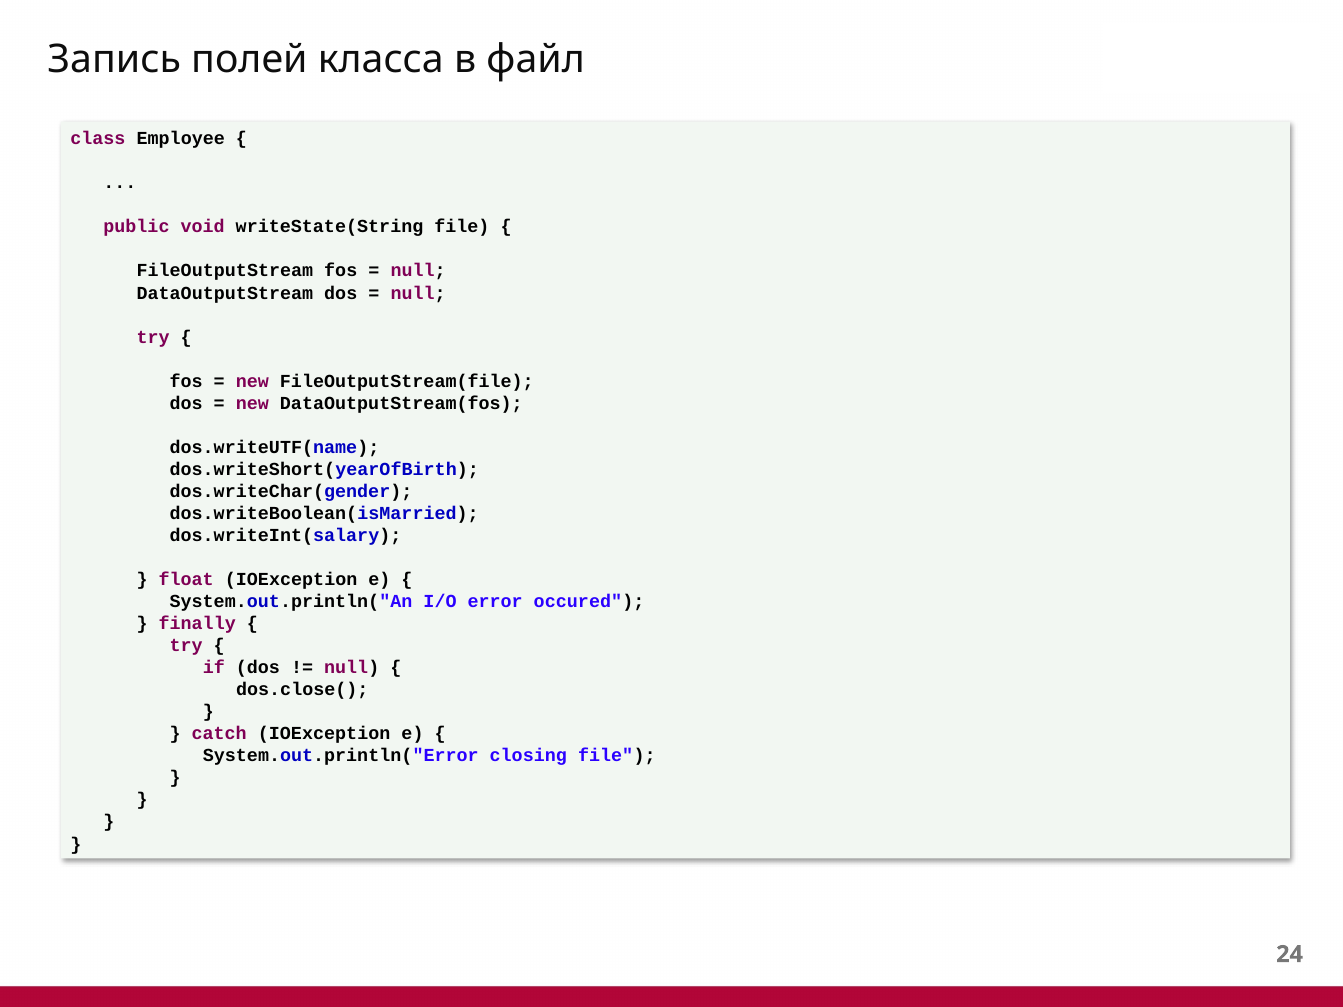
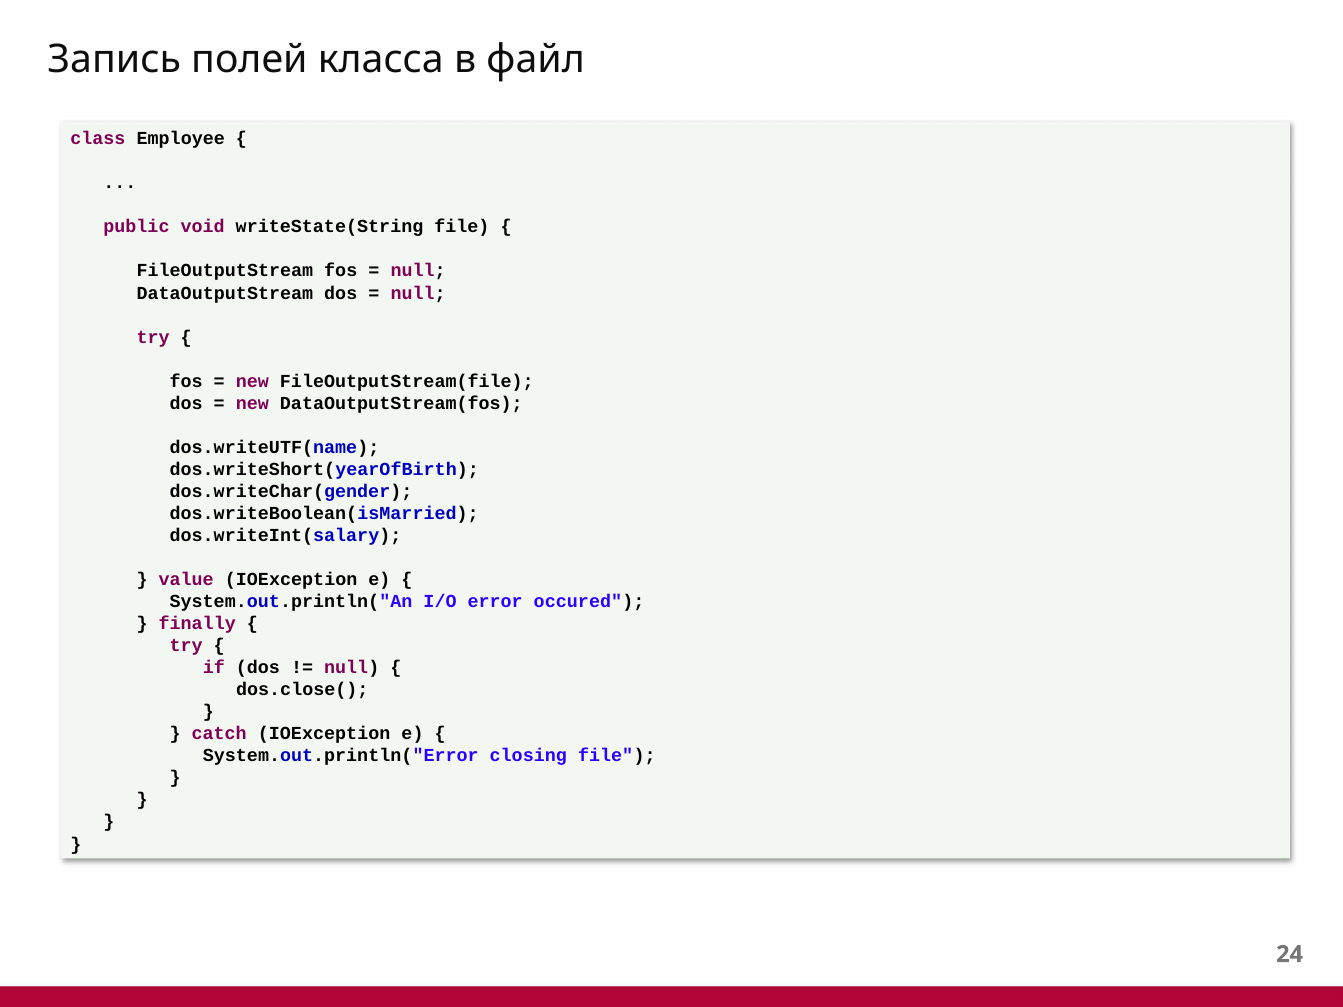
float: float -> value
